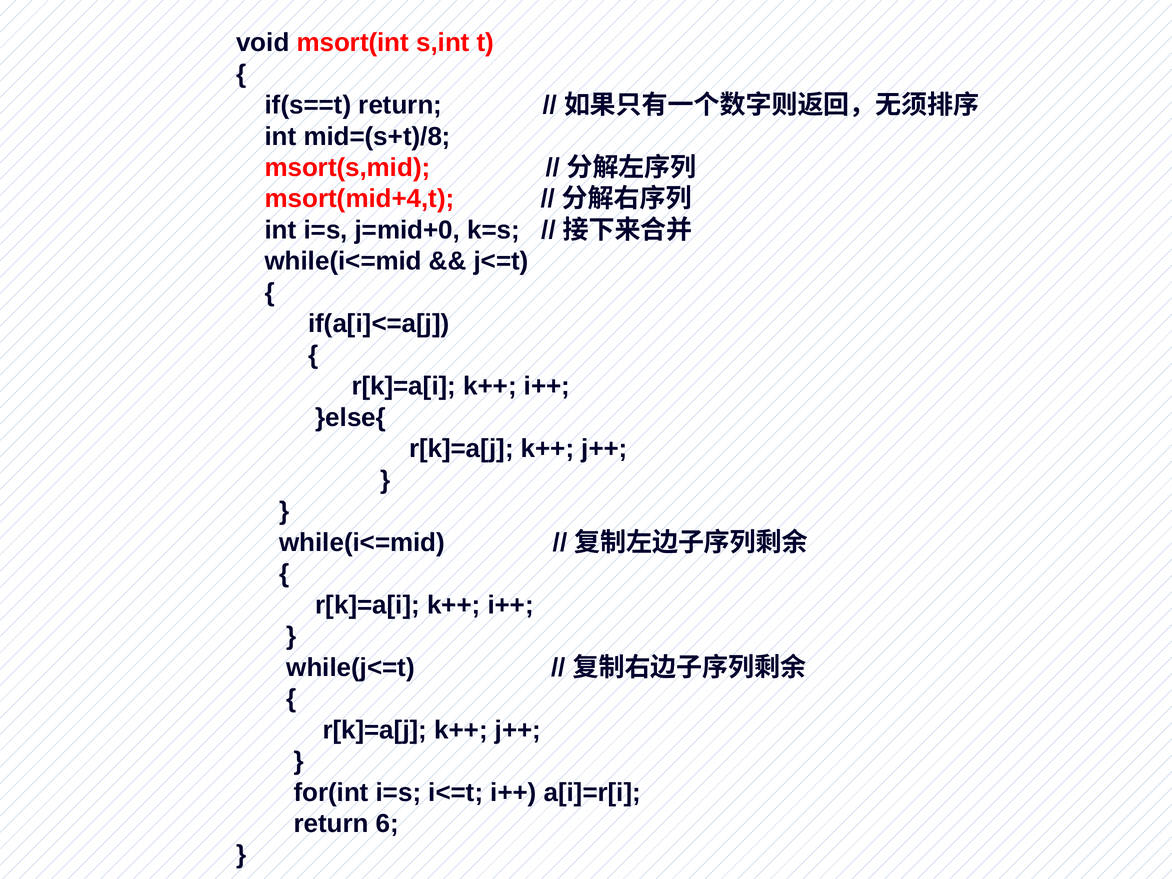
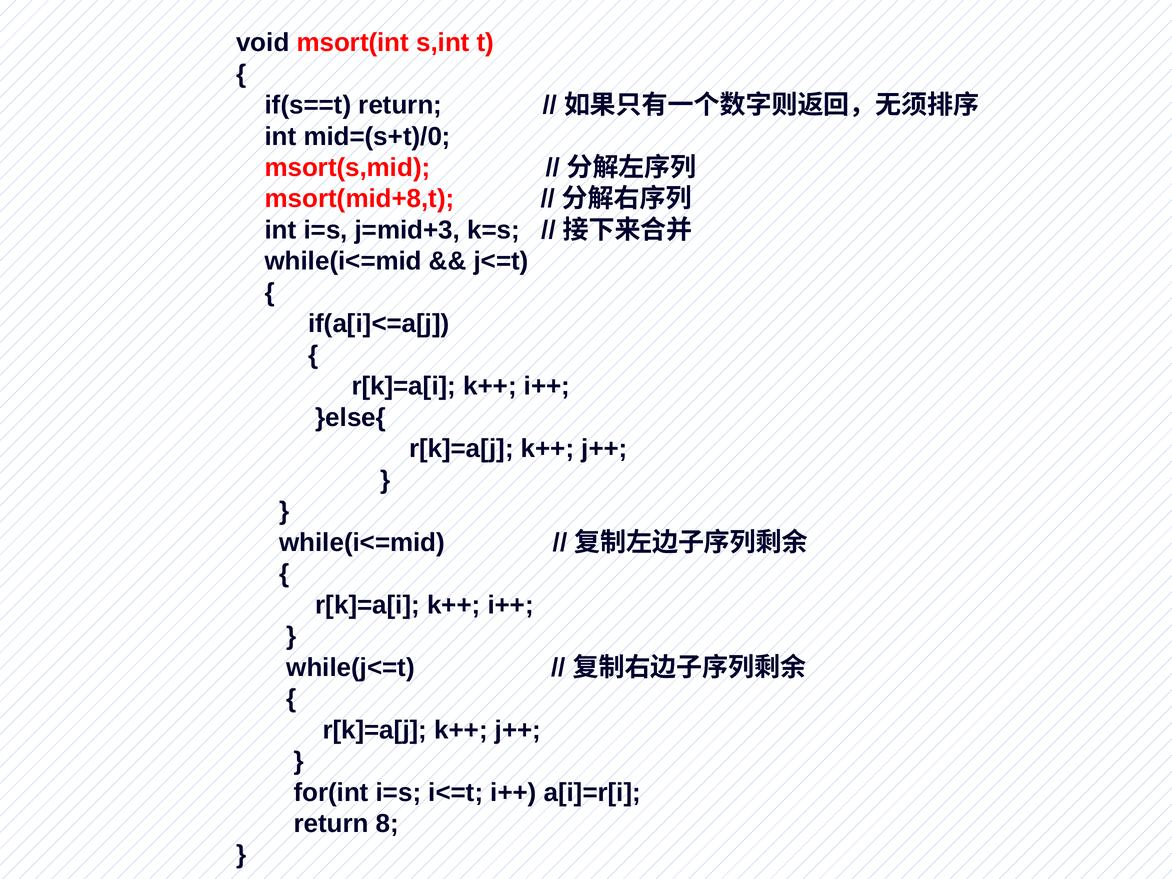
mid=(s+t)/8: mid=(s+t)/8 -> mid=(s+t)/0
msort(mid+4,t: msort(mid+4,t -> msort(mid+8,t
j=mid+0: j=mid+0 -> j=mid+3
6: 6 -> 8
